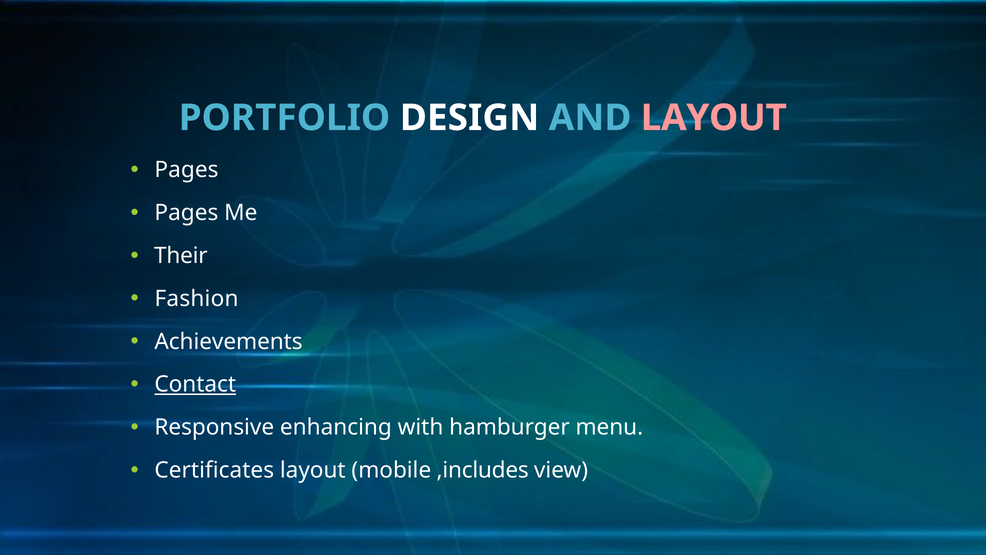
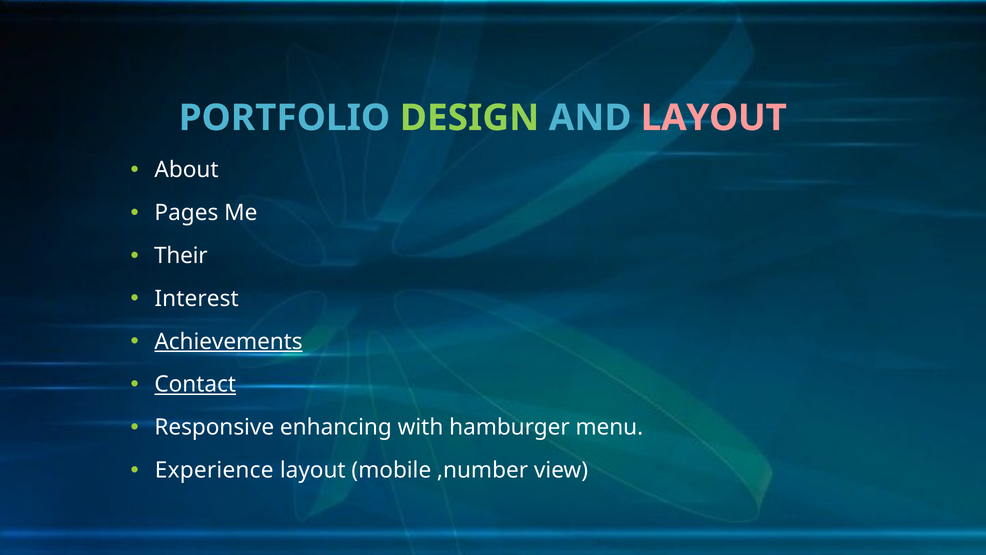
DESIGN colour: white -> light green
Pages at (186, 170): Pages -> About
Fashion: Fashion -> Interest
Achievements underline: none -> present
Certificates: Certificates -> Experience
,includes: ,includes -> ,number
